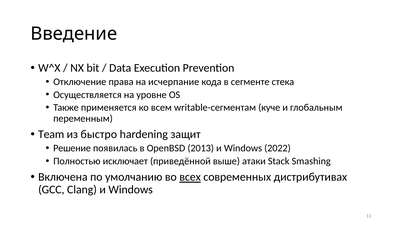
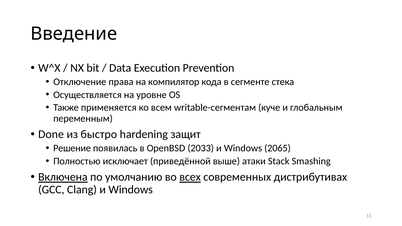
исчерпание: исчерпание -> компилятор
Team: Team -> Done
2013: 2013 -> 2033
2022: 2022 -> 2065
Включена underline: none -> present
